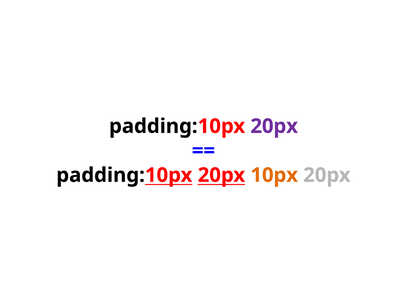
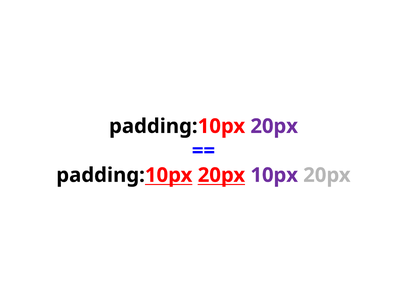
10px colour: orange -> purple
